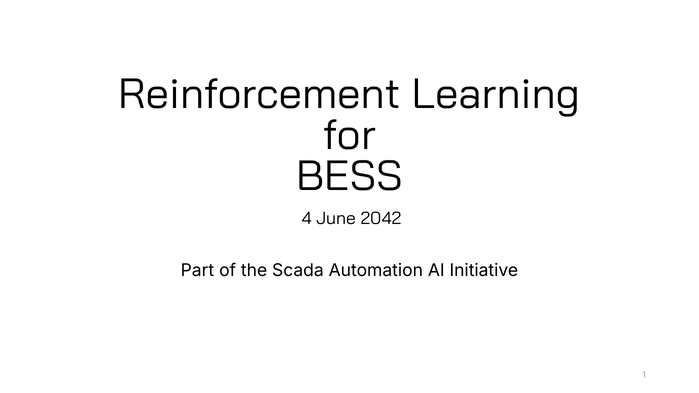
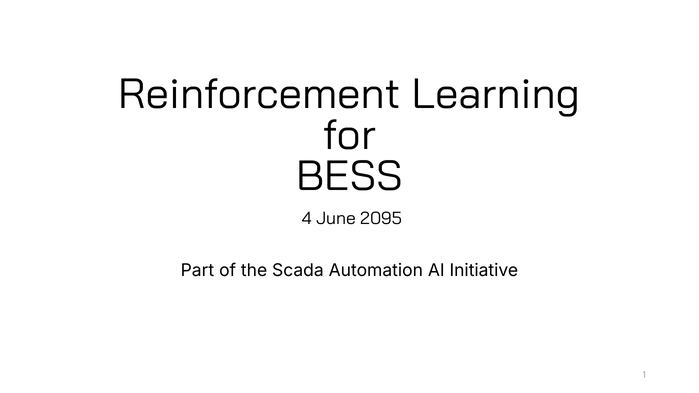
2042: 2042 -> 2095
